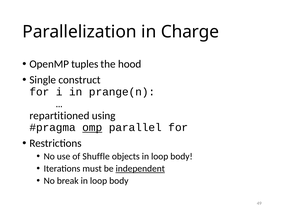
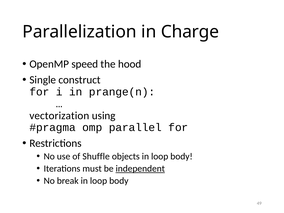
tuples: tuples -> speed
repartitioned: repartitioned -> vectorization
omp underline: present -> none
